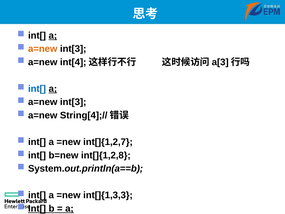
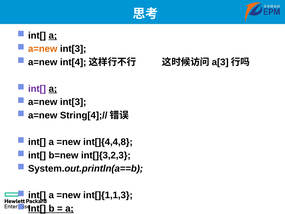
int[ at (37, 89) colour: blue -> purple
int[]{1,2,7: int[]{1,2,7 -> int[]{4,4,8
int[]{1,2,8: int[]{1,2,8 -> int[]{3,2,3
int[]{1,3,3: int[]{1,3,3 -> int[]{1,1,3
